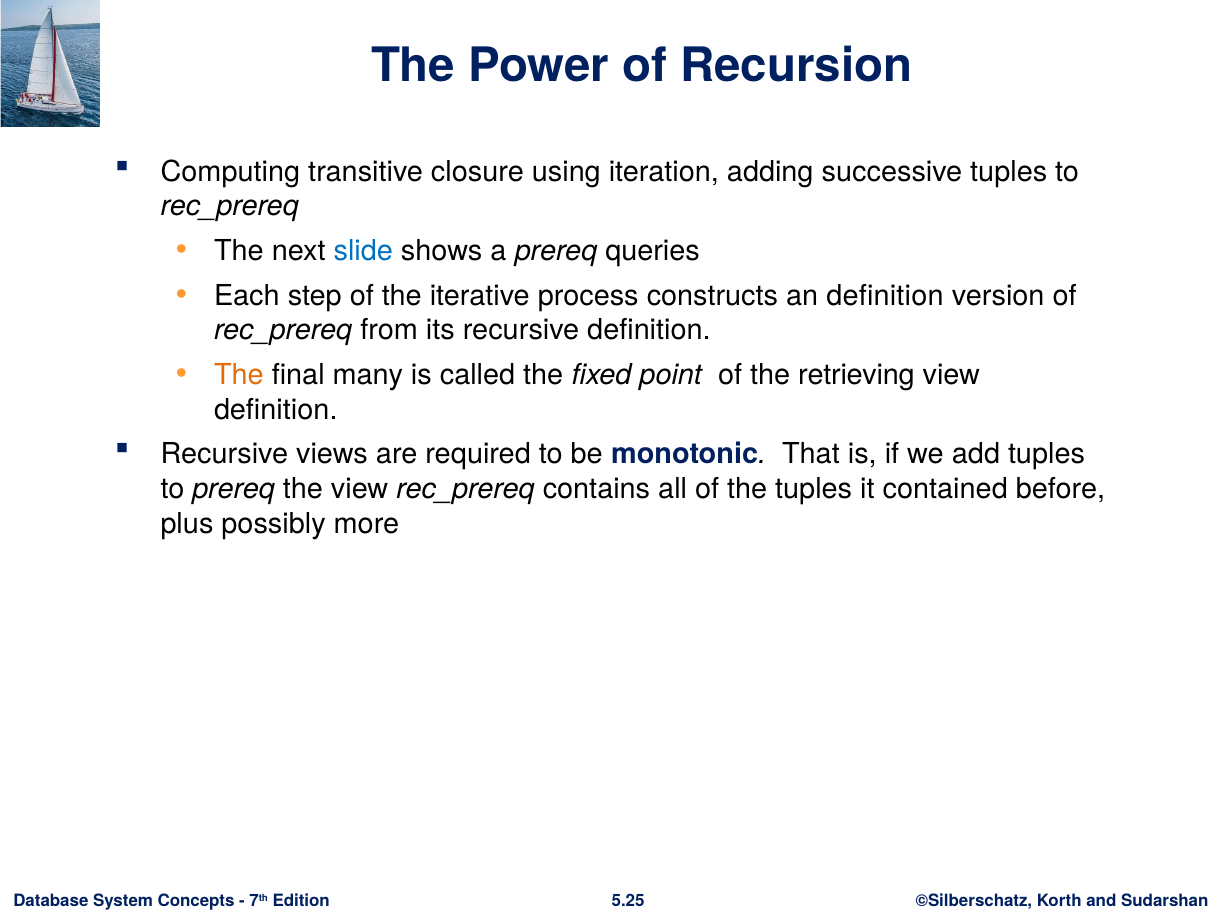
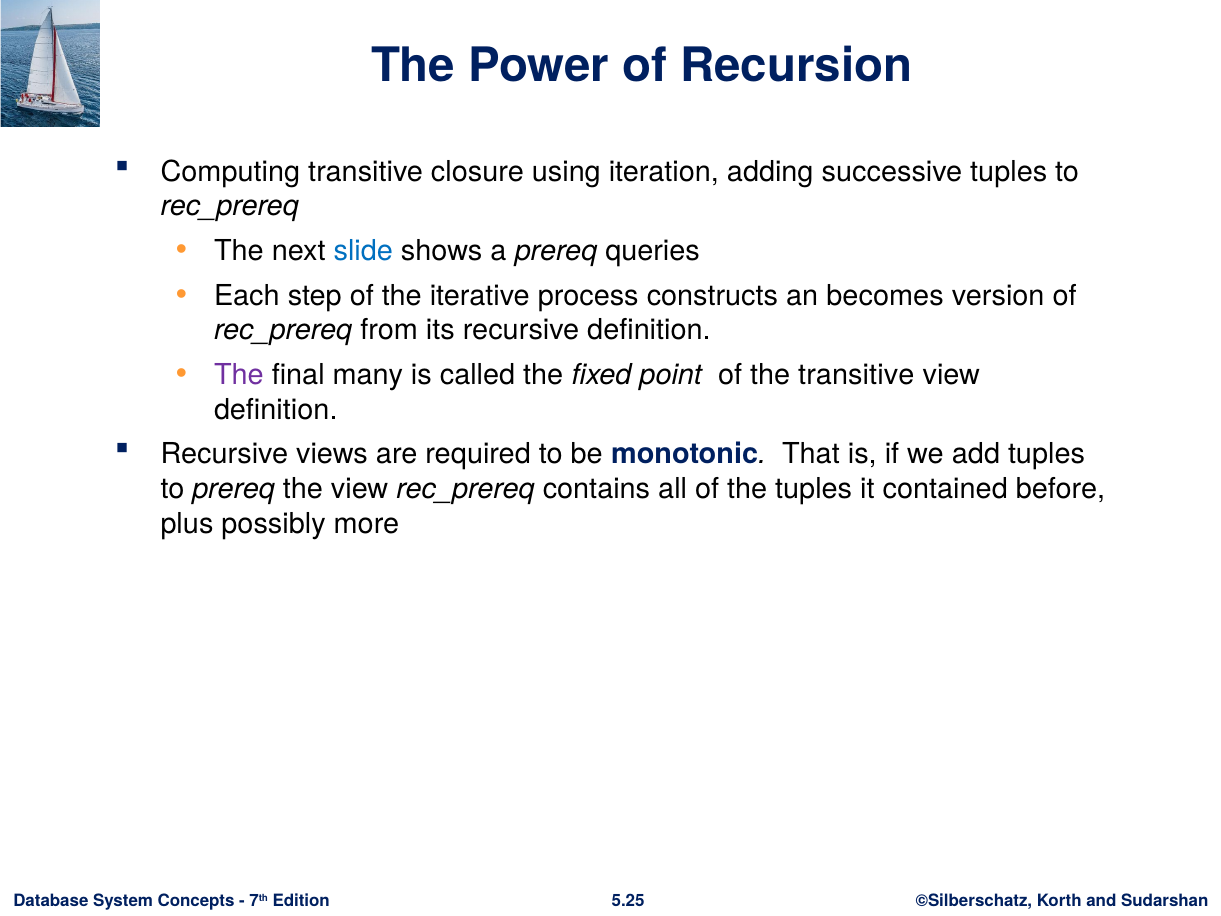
an definition: definition -> becomes
The at (239, 375) colour: orange -> purple
the retrieving: retrieving -> transitive
